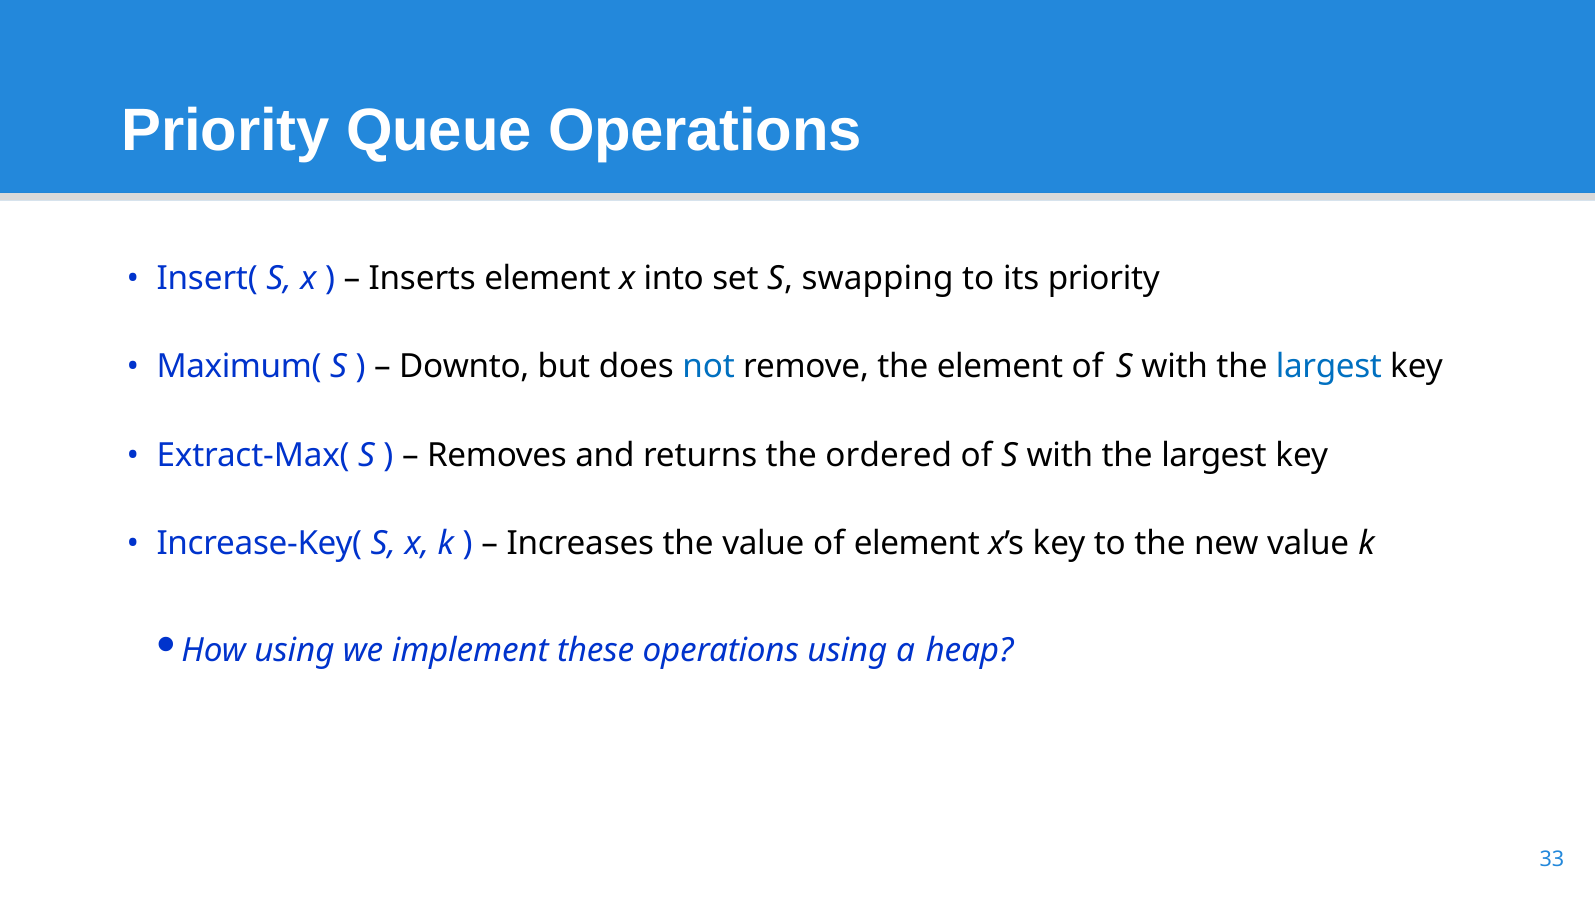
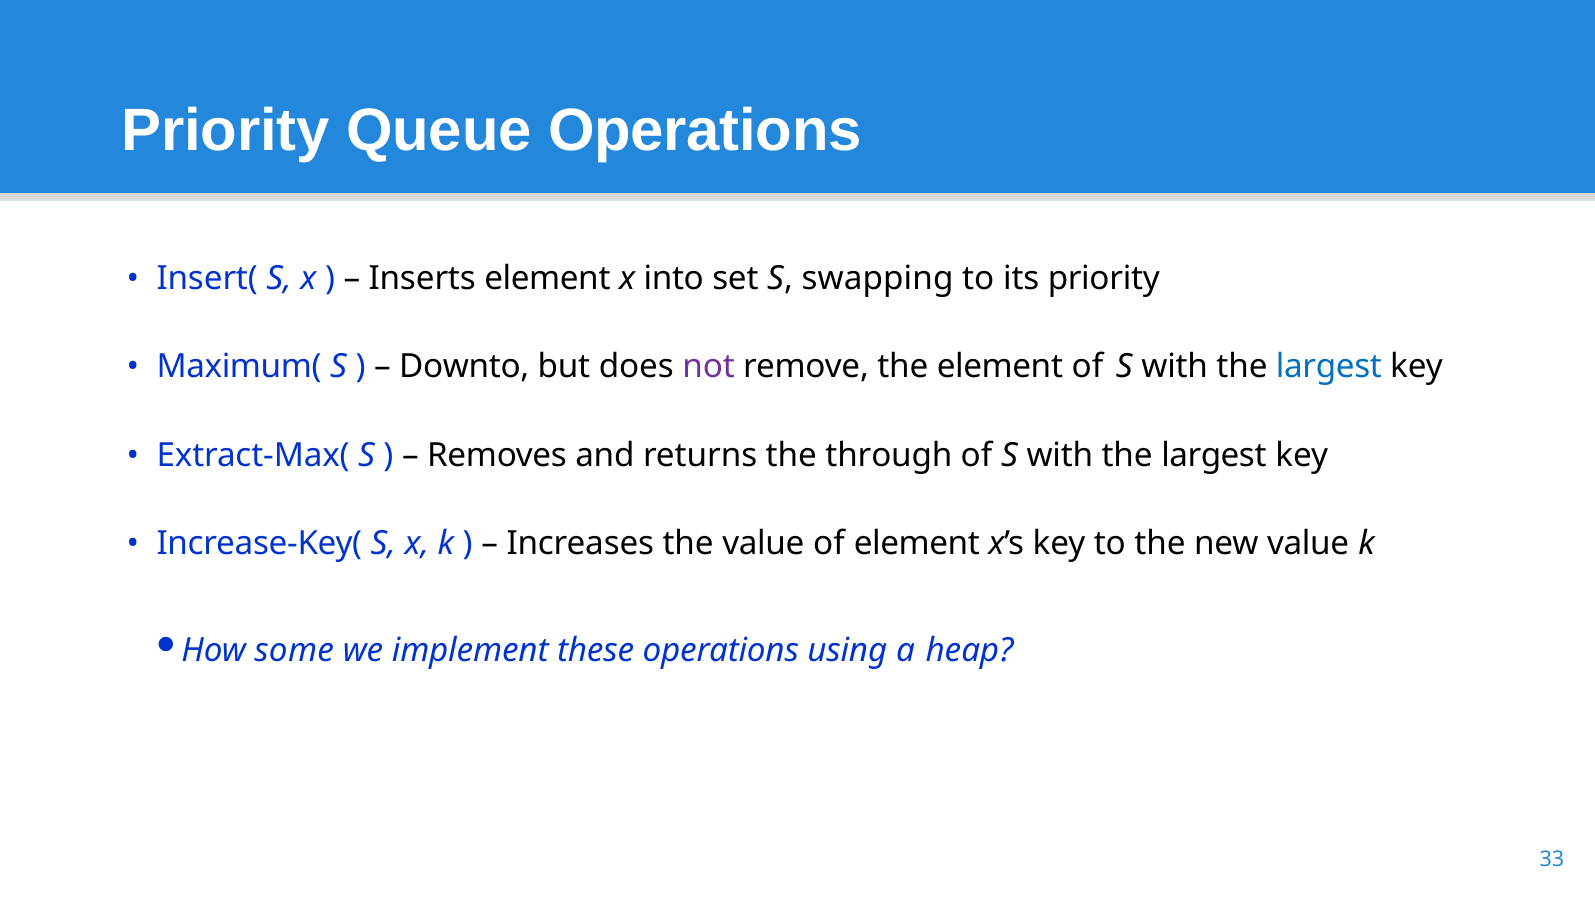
not colour: blue -> purple
ordered: ordered -> through
How using: using -> some
